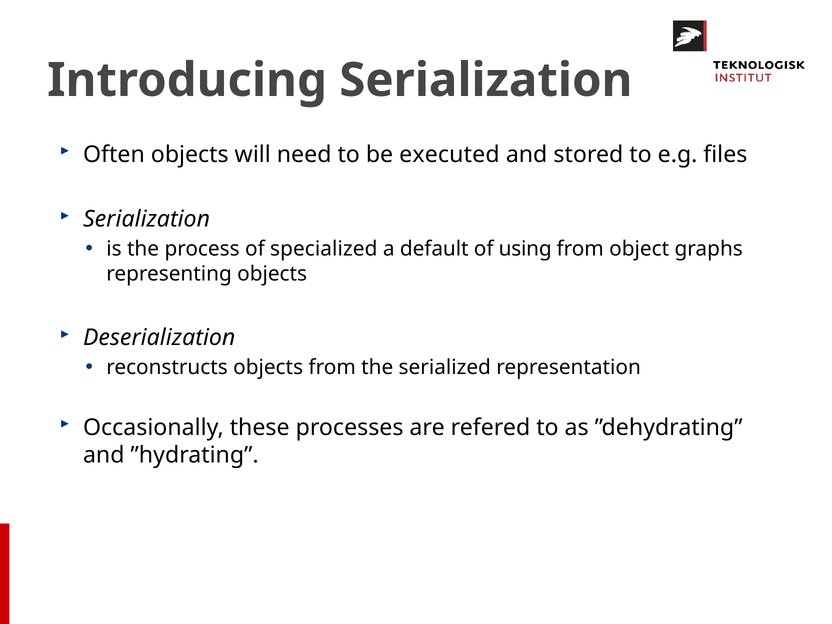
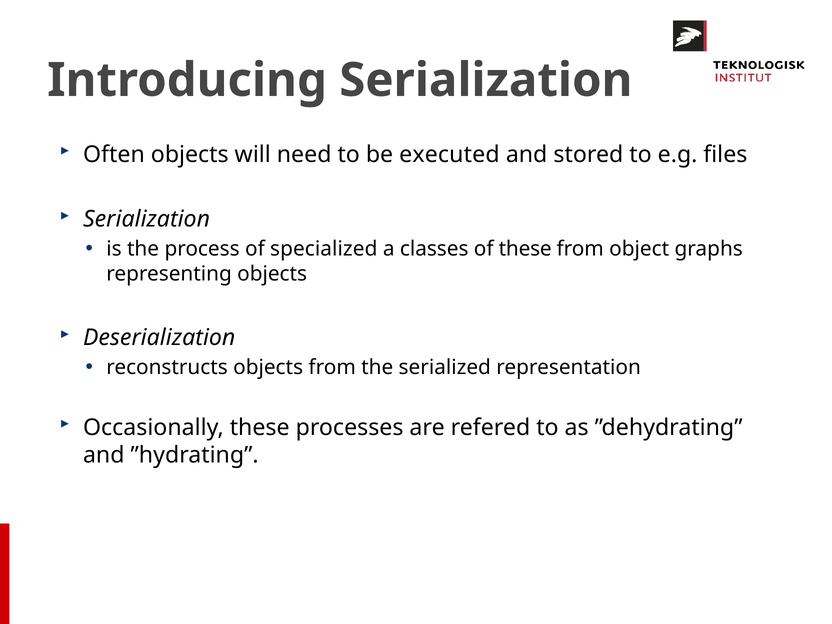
default: default -> classes
of using: using -> these
